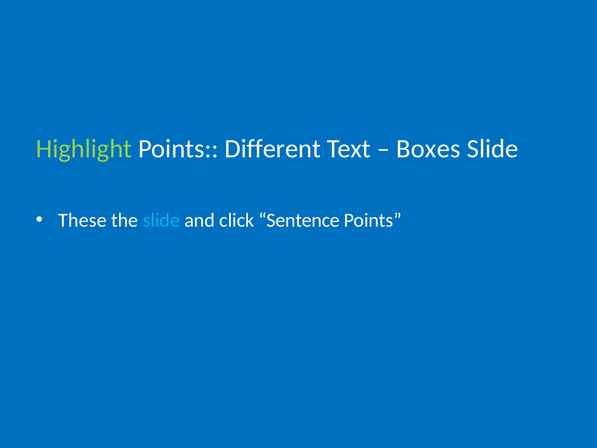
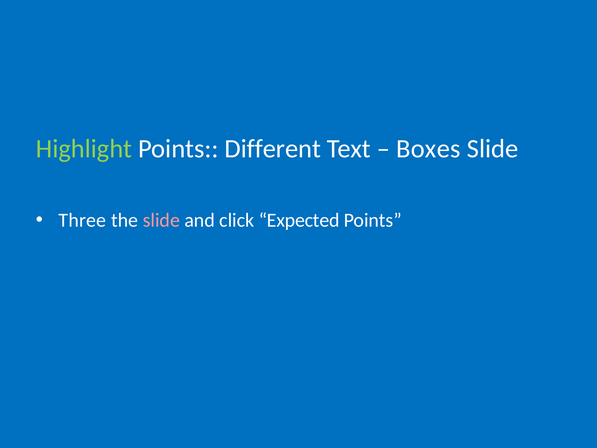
These: These -> Three
slide at (161, 220) colour: light blue -> pink
Sentence: Sentence -> Expected
